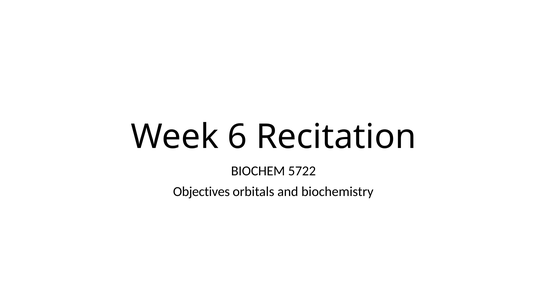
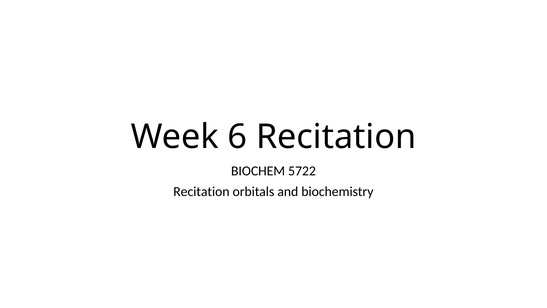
Objectives at (201, 191): Objectives -> Recitation
